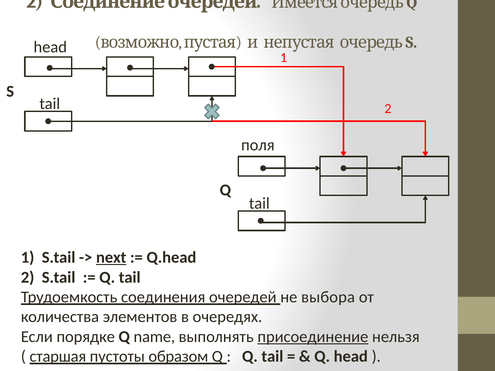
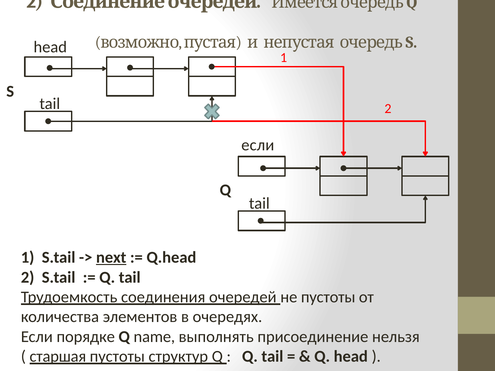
поля at (258, 145): поля -> если
не выбора: выбора -> пустоты
присоединение underline: present -> none
образом: образом -> структур
